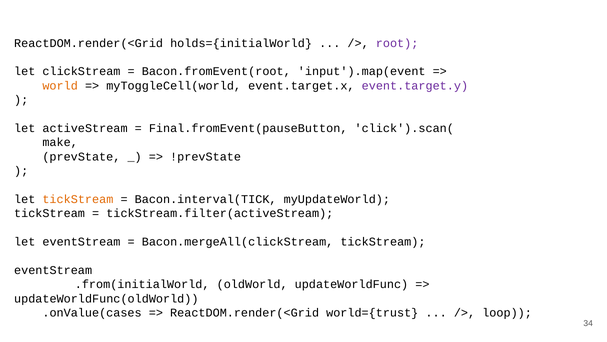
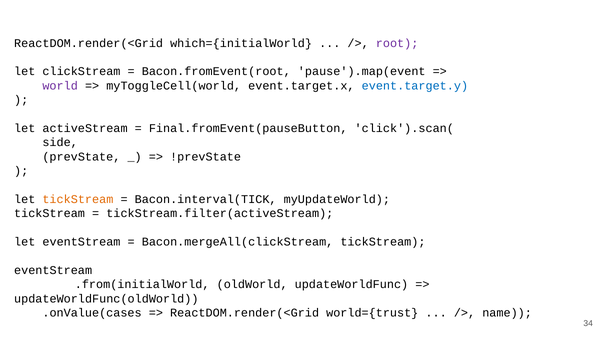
holds={initialWorld: holds={initialWorld -> which={initialWorld
input').map(event: input').map(event -> pause').map(event
world colour: orange -> purple
event.target.y colour: purple -> blue
make: make -> side
loop: loop -> name
